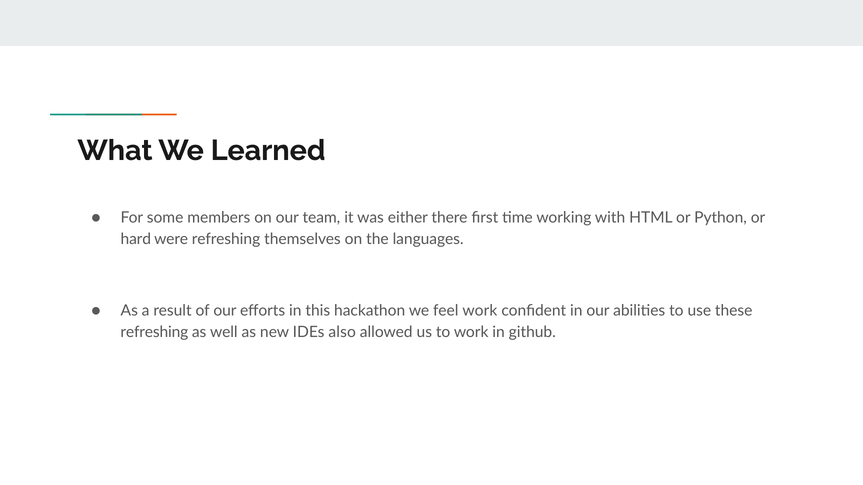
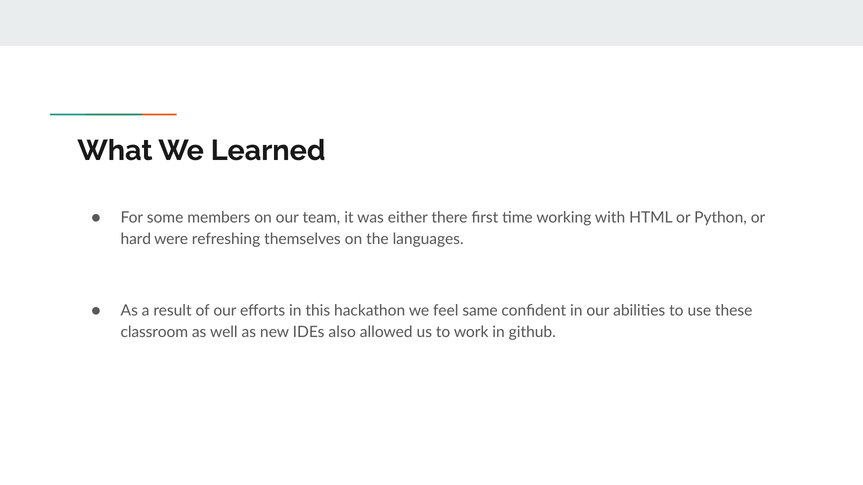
feel work: work -> same
refreshing at (154, 333): refreshing -> classroom
